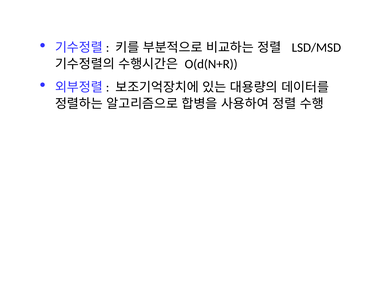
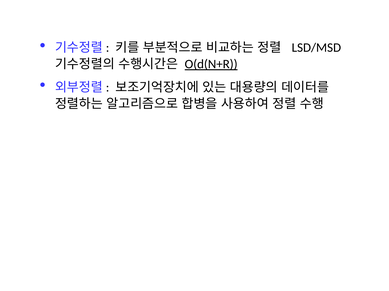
O(d(N+R underline: none -> present
